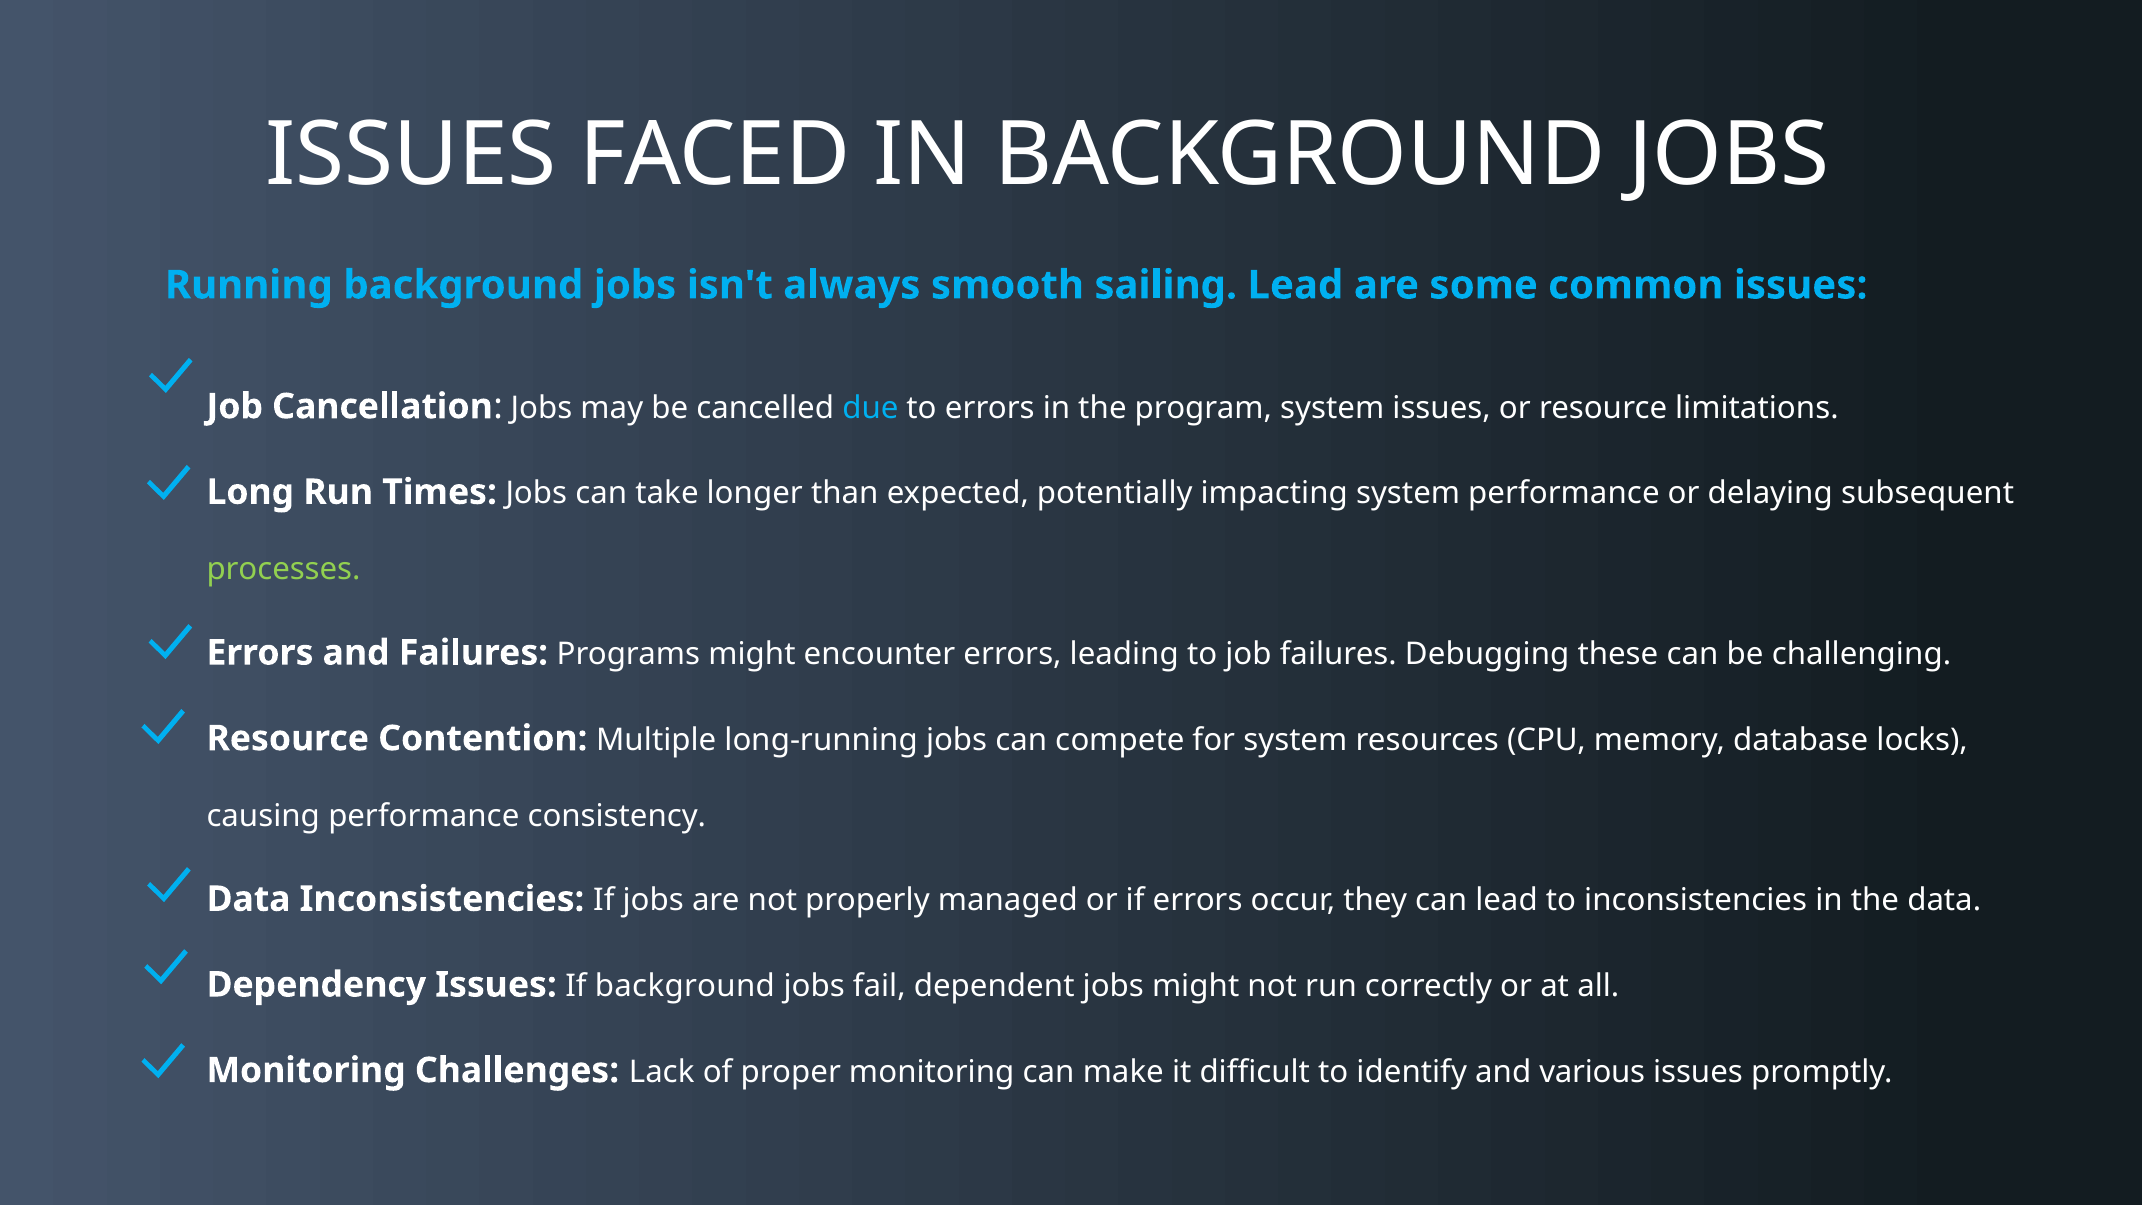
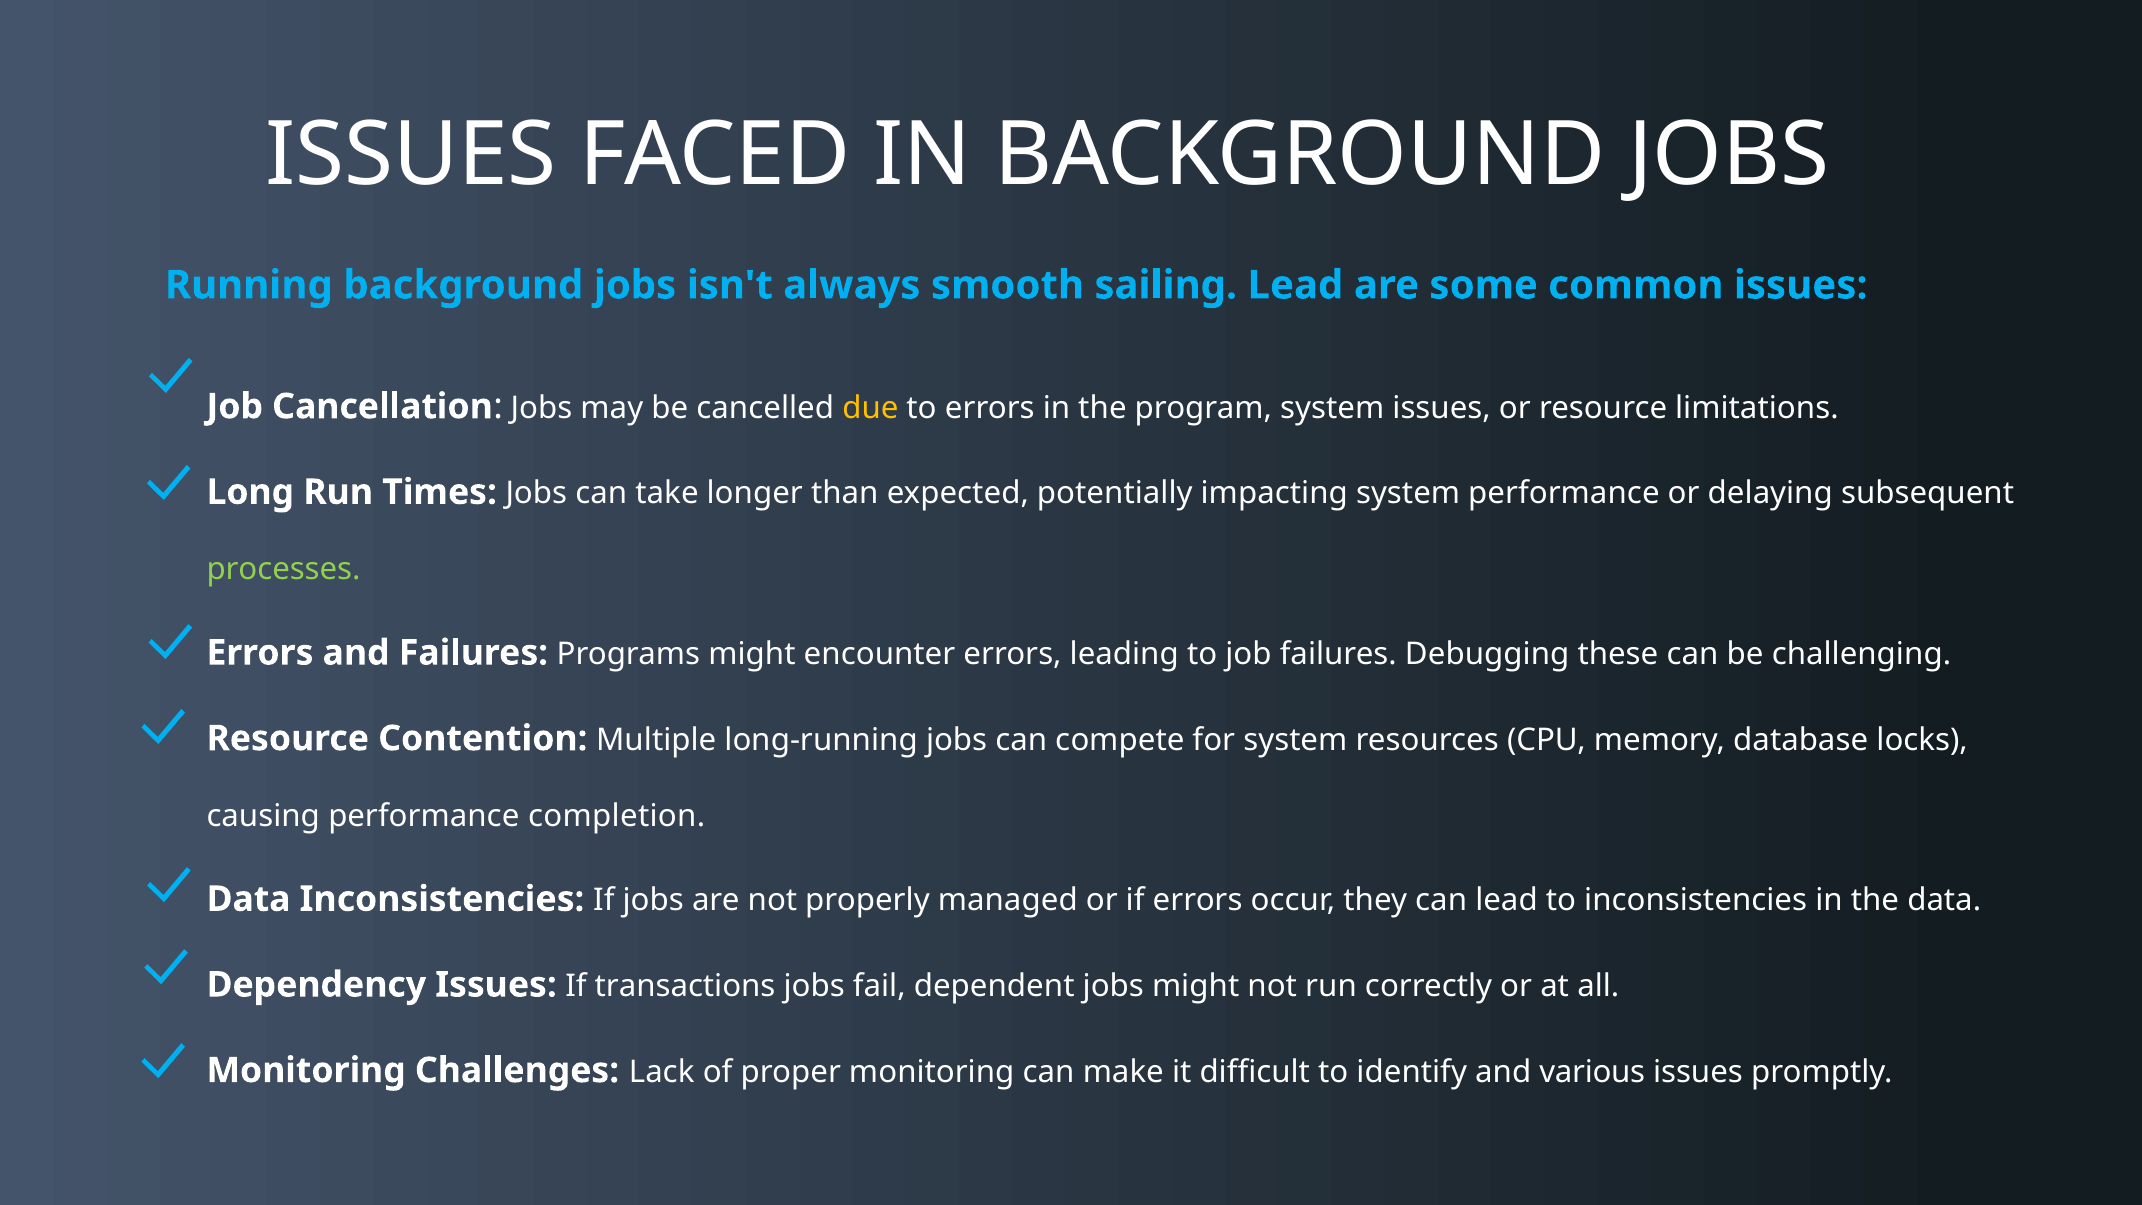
due colour: light blue -> yellow
consistency: consistency -> completion
If background: background -> transactions
